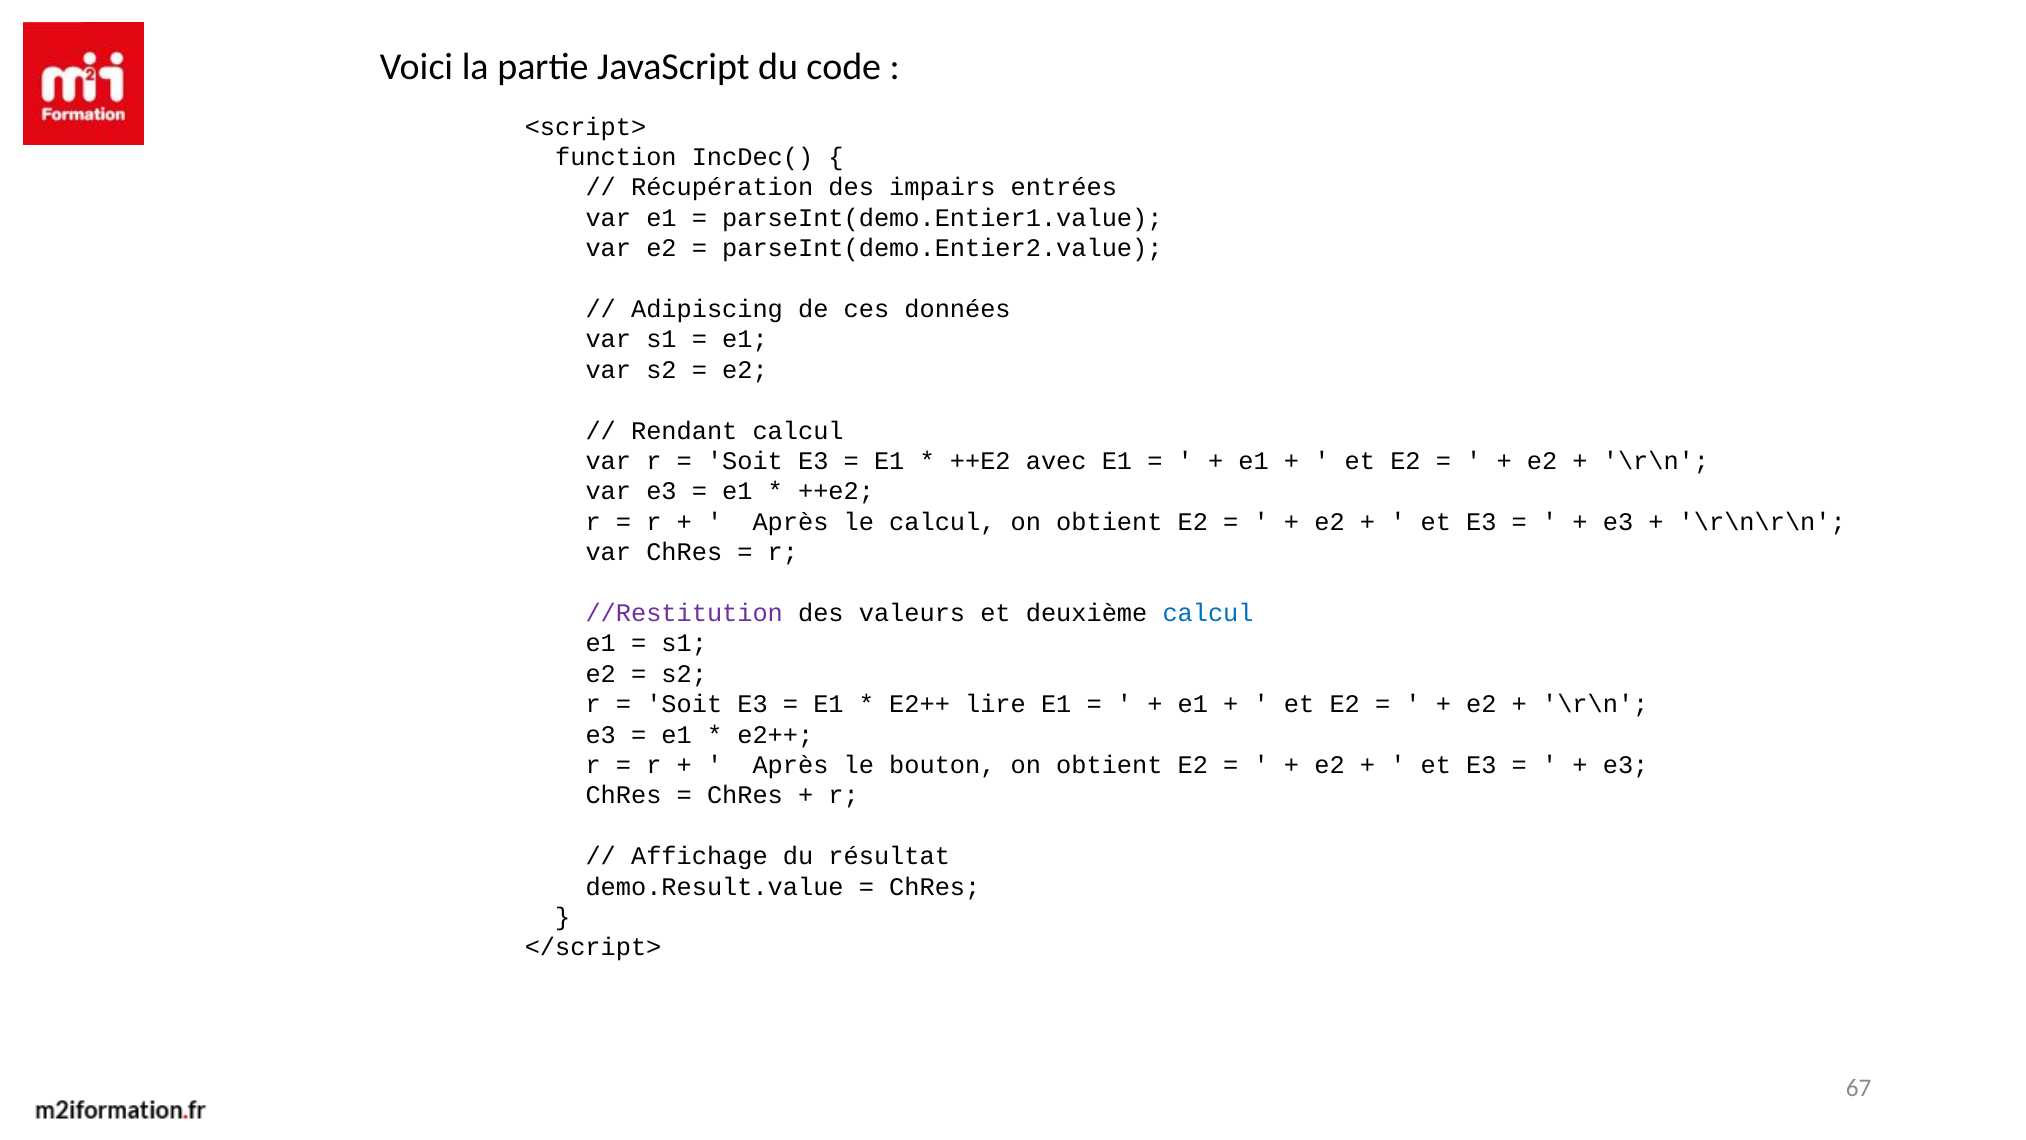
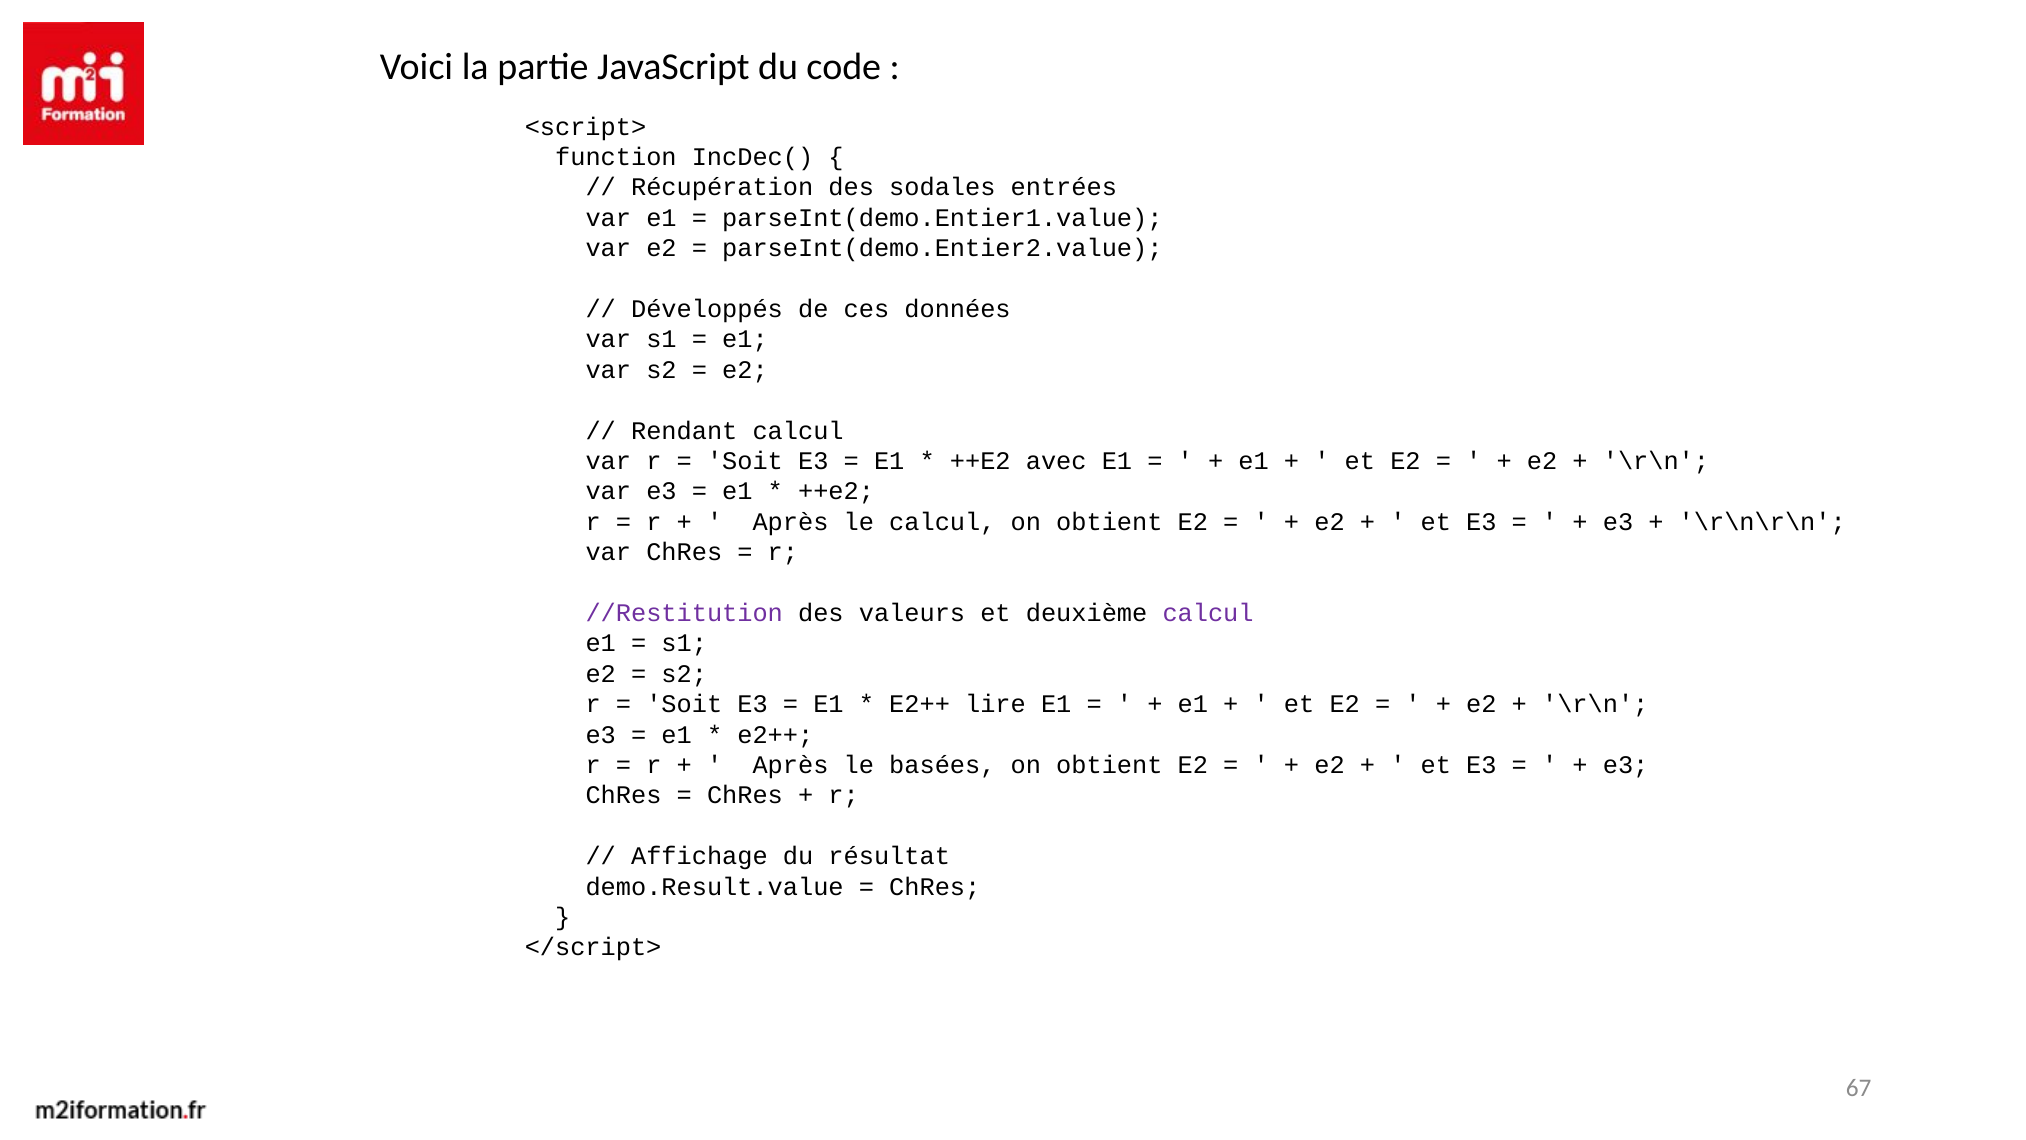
impairs: impairs -> sodales
Adipiscing: Adipiscing -> Développés
calcul at (1208, 613) colour: blue -> purple
bouton: bouton -> basées
